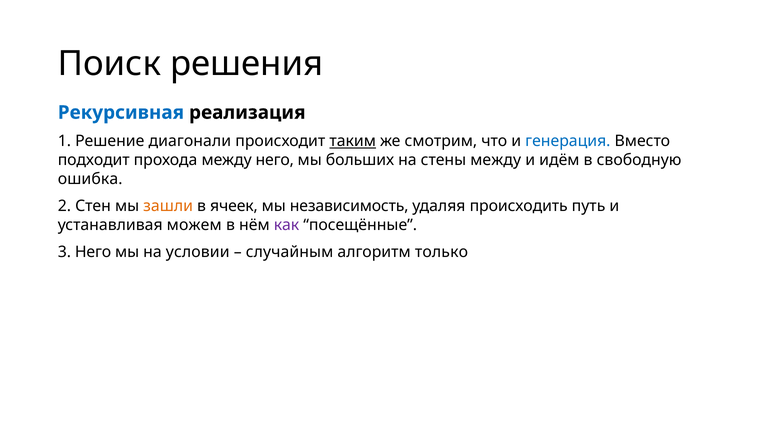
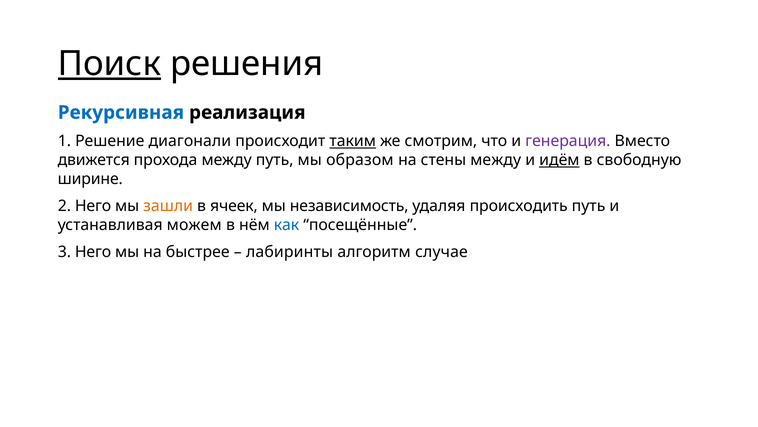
Поиск underline: none -> present
генерация colour: blue -> purple
подходит: подходит -> движется
между него: него -> путь
больших: больших -> образом
идём underline: none -> present
ошибка: ошибка -> ширине
2 Стен: Стен -> Него
как colour: purple -> blue
условии: условии -> быстрее
случайным: случайным -> лабиринты
только: только -> случае
